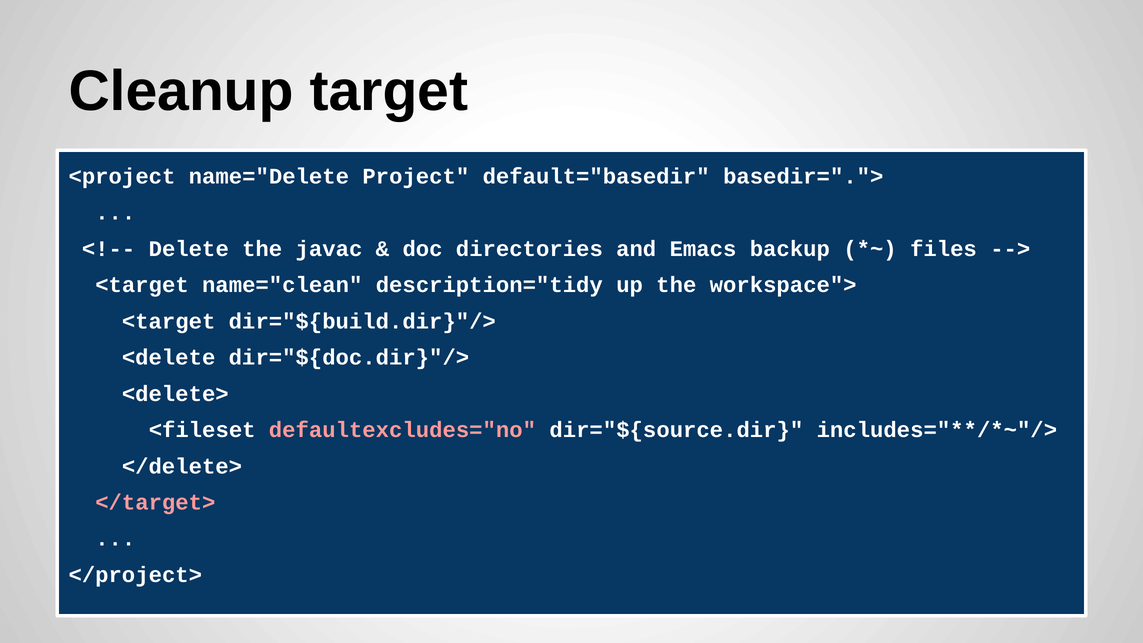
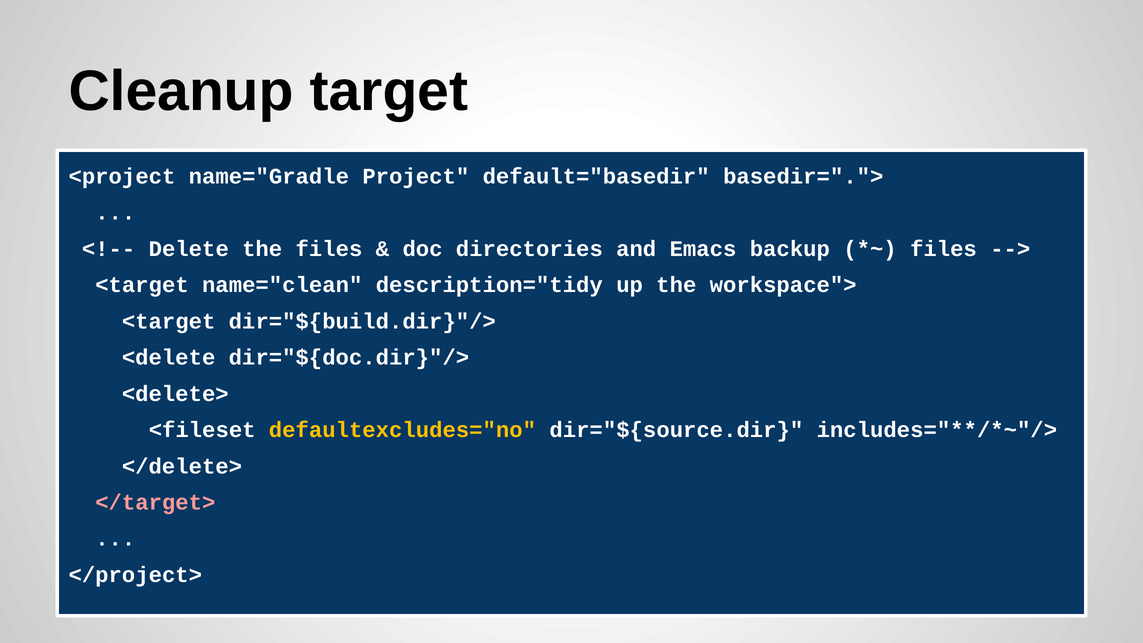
name="Delete: name="Delete -> name="Gradle
the javac: javac -> files
defaultexcludes="no colour: pink -> yellow
